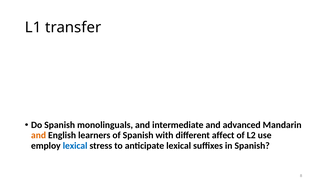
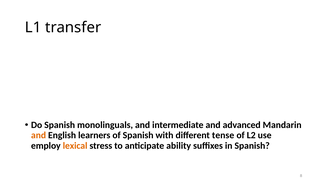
affect: affect -> tense
lexical at (75, 146) colour: blue -> orange
anticipate lexical: lexical -> ability
